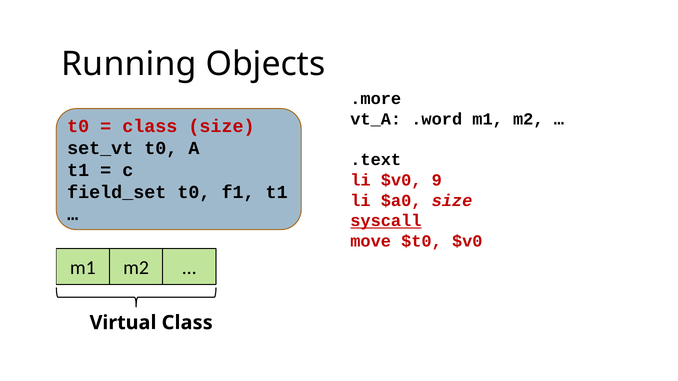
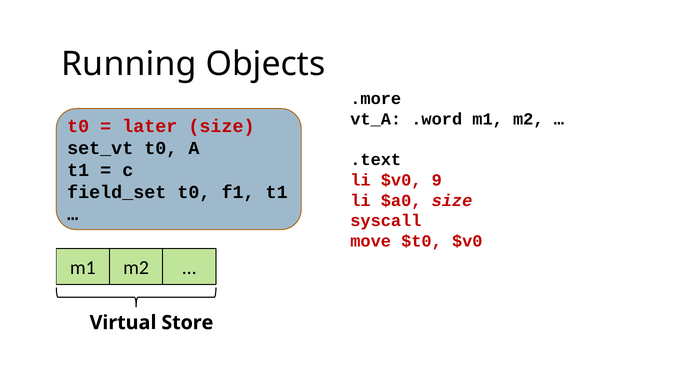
class at (150, 126): class -> later
syscall underline: present -> none
Virtual Class: Class -> Store
